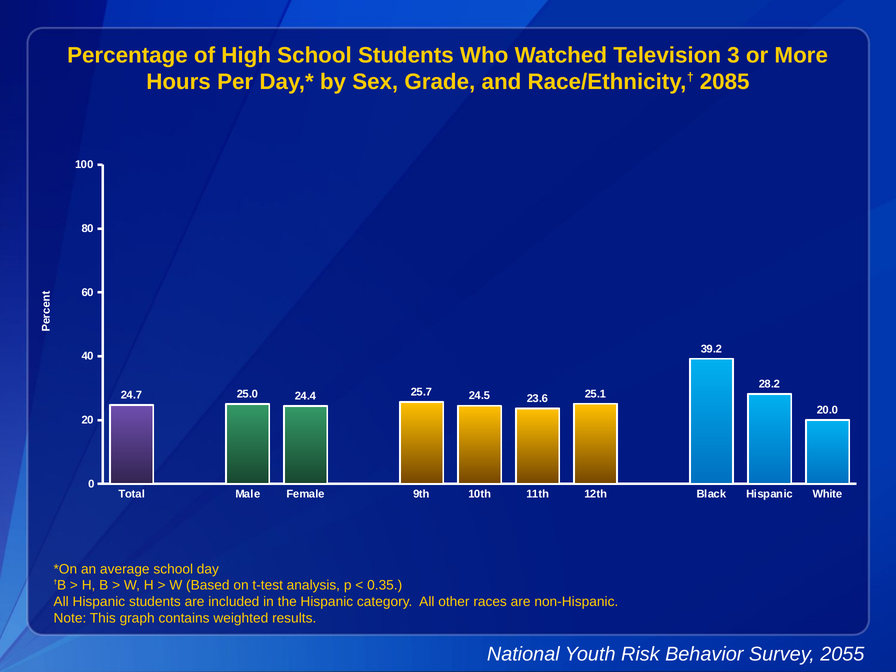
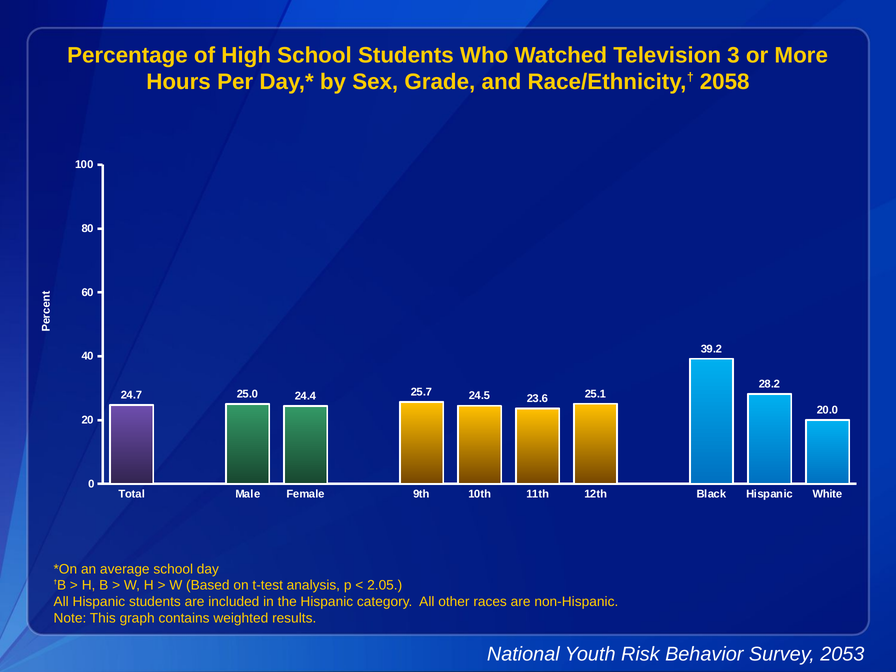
2085: 2085 -> 2058
0.35: 0.35 -> 2.05
2055: 2055 -> 2053
